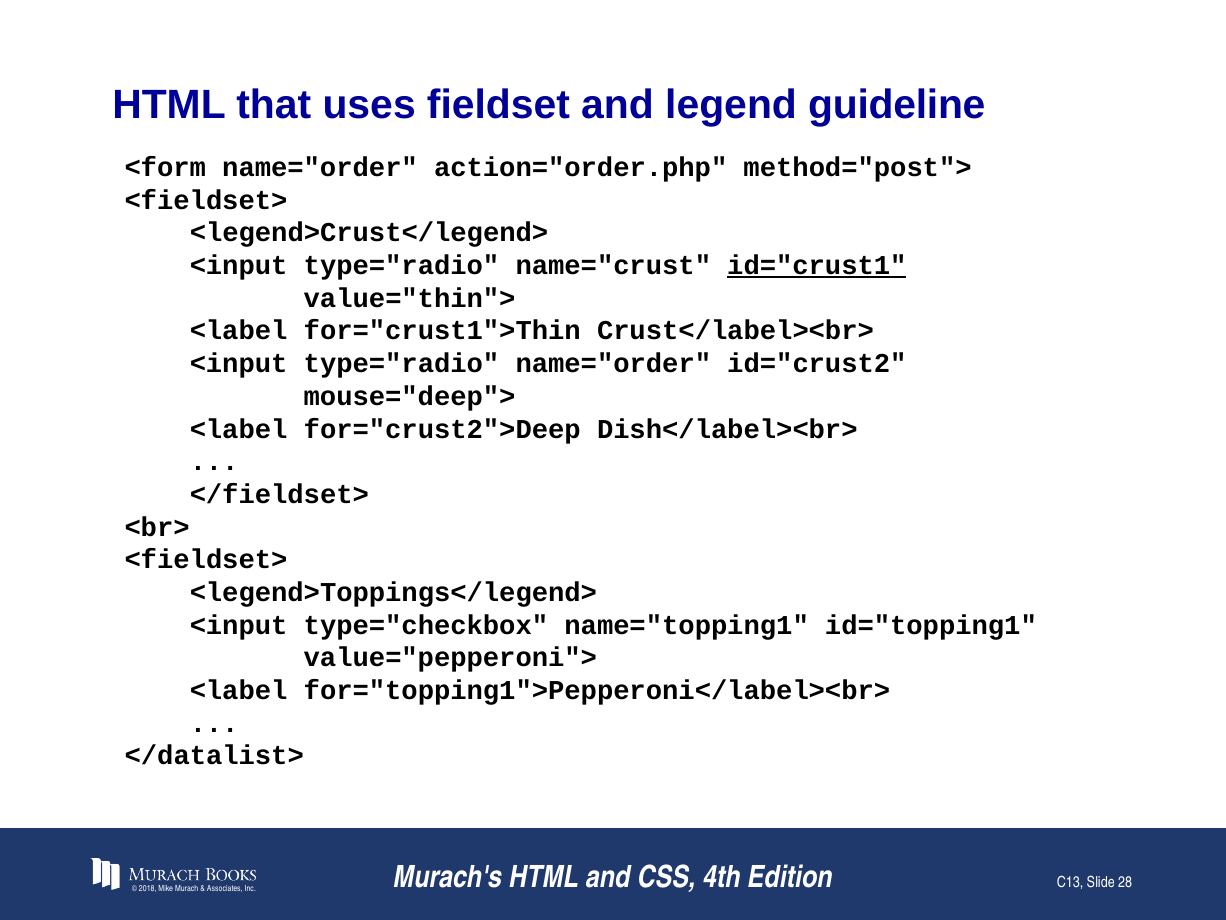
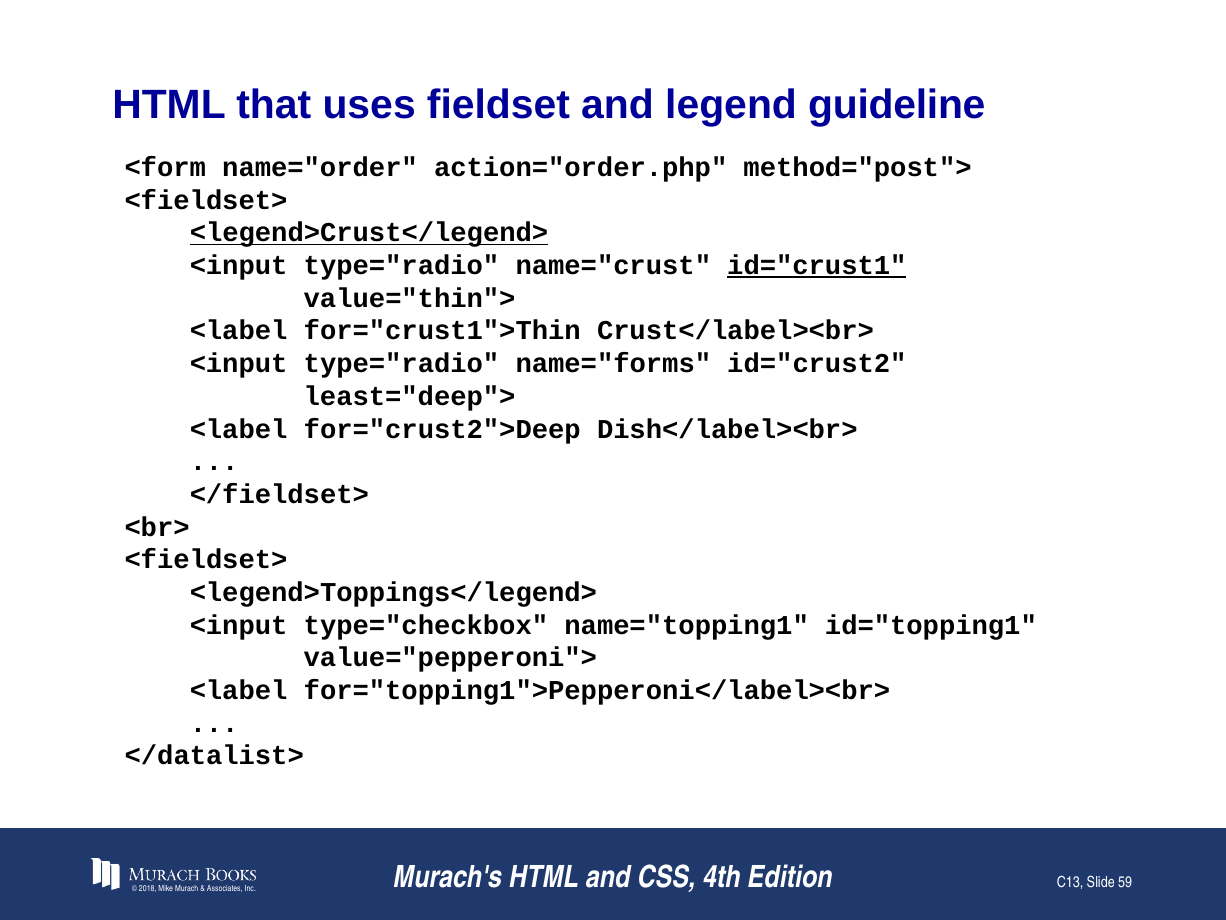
<legend>Crust</legend> underline: none -> present
type="radio name="order: name="order -> name="forms
mouse="deep">: mouse="deep"> -> least="deep">
28: 28 -> 59
